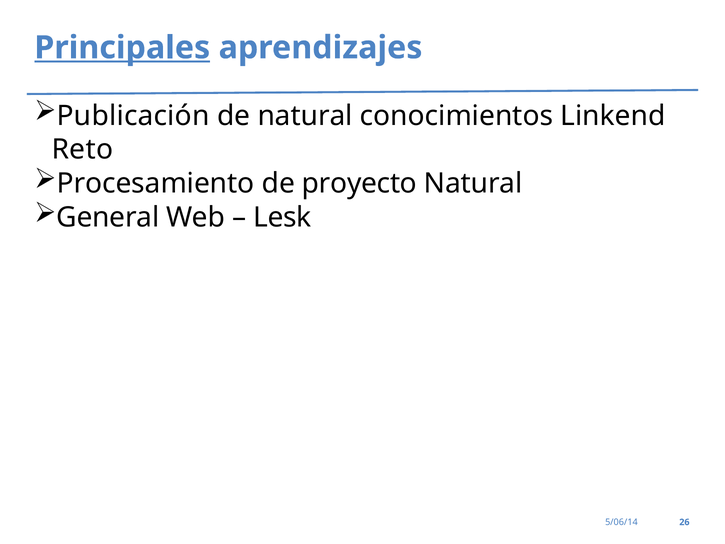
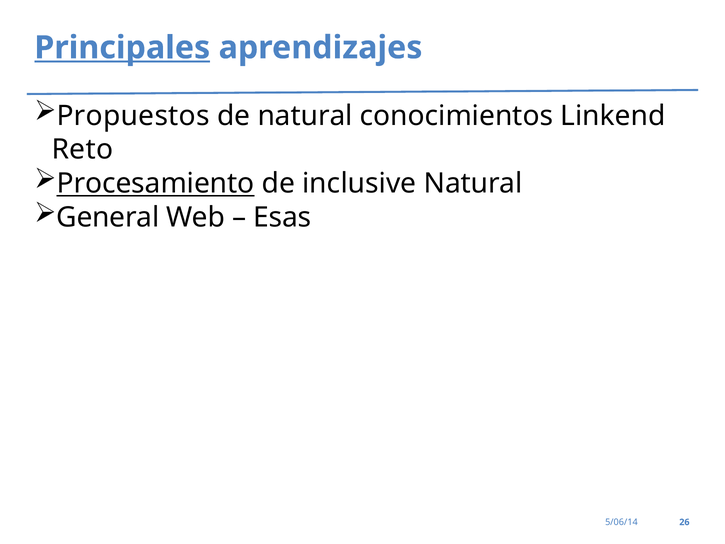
Publicación: Publicación -> Propuestos
Procesamiento underline: none -> present
proyecto: proyecto -> inclusive
Lesk: Lesk -> Esas
